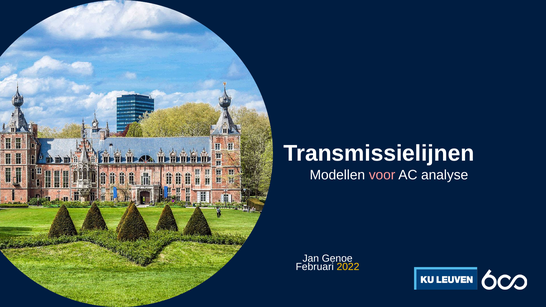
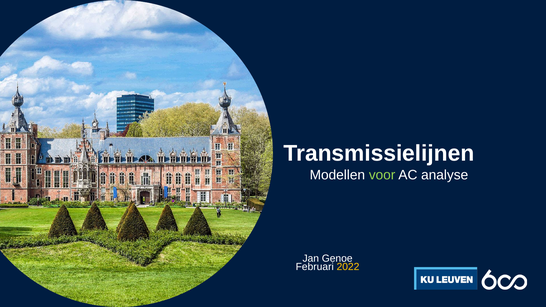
voor colour: pink -> light green
